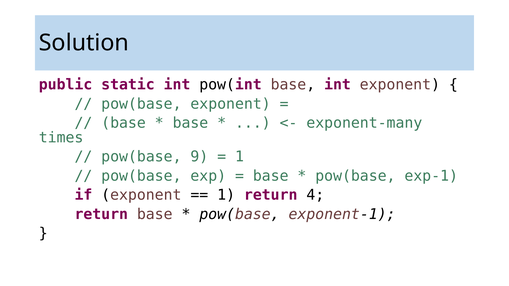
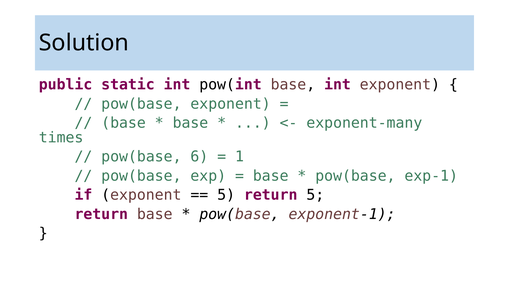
9: 9 -> 6
1 at (226, 195): 1 -> 5
return 4: 4 -> 5
